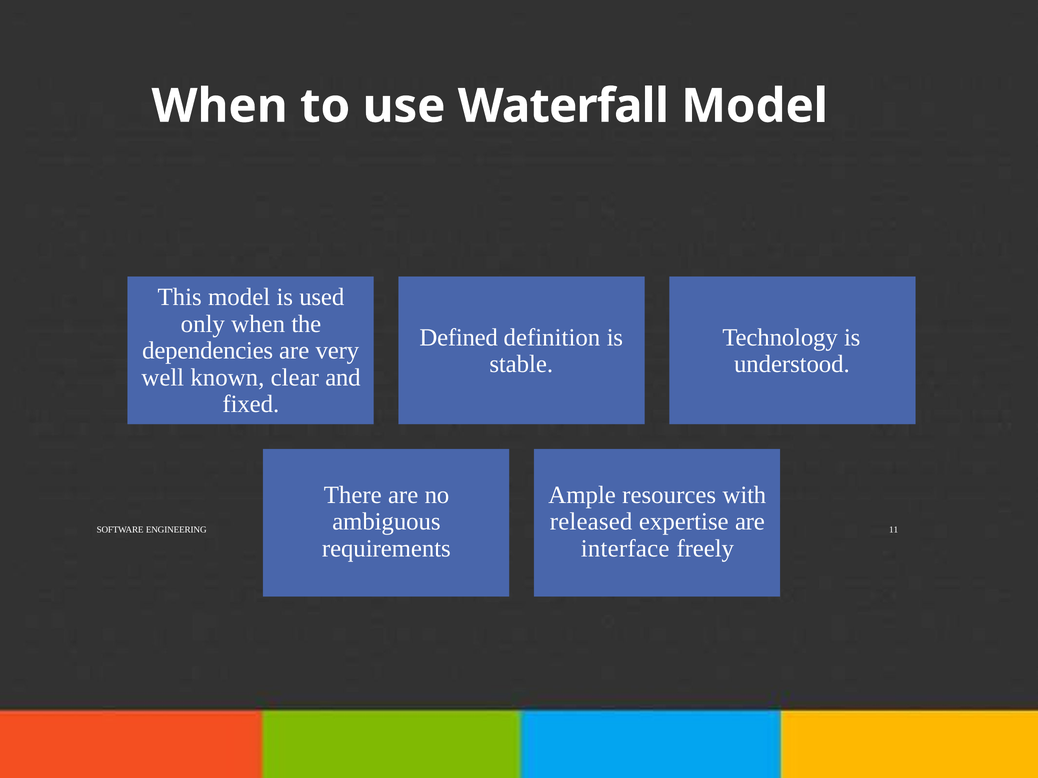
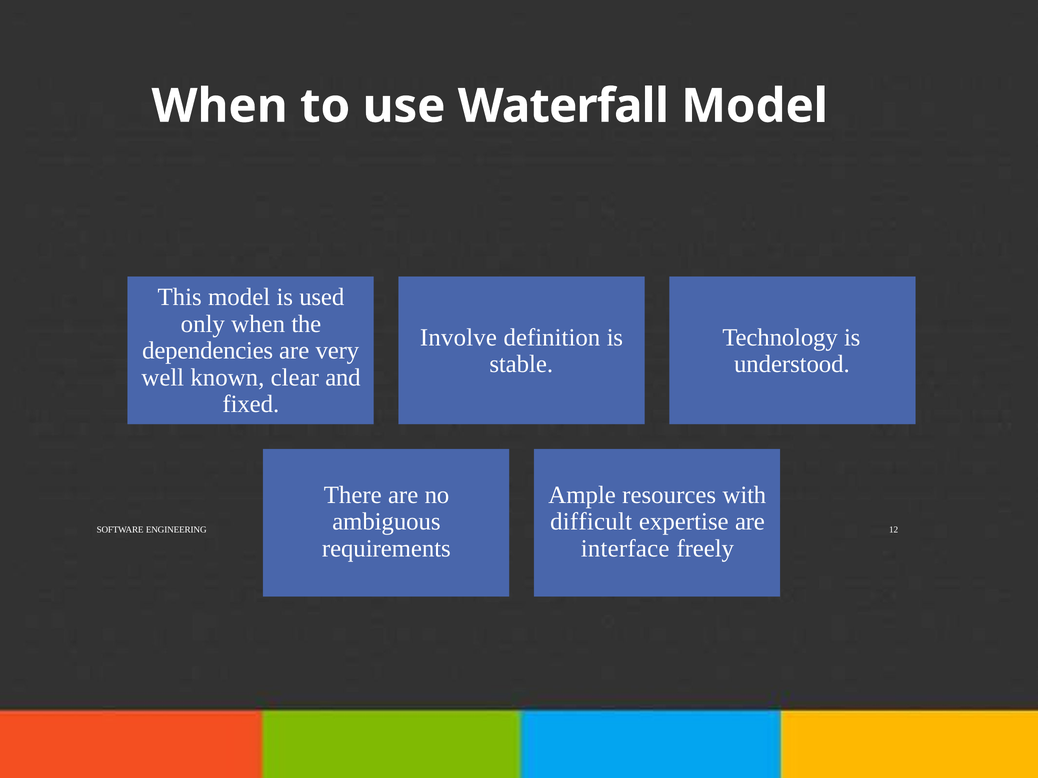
Defined: Defined -> Involve
released: released -> difficult
11: 11 -> 12
